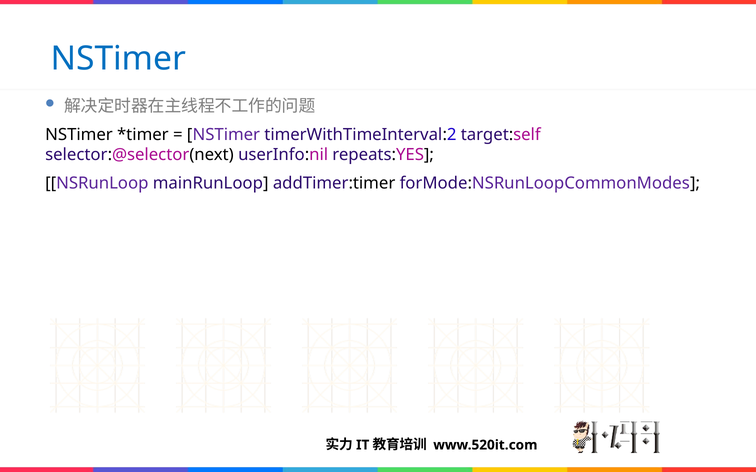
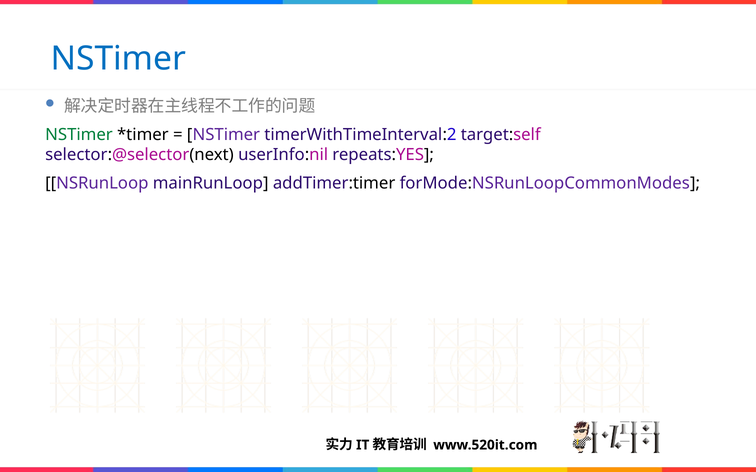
NSTimer at (79, 135) colour: black -> green
